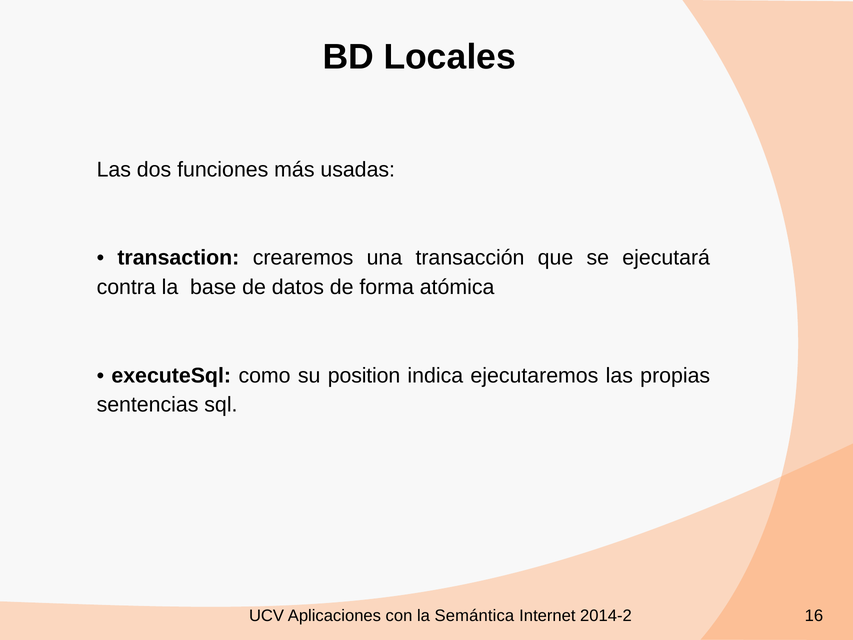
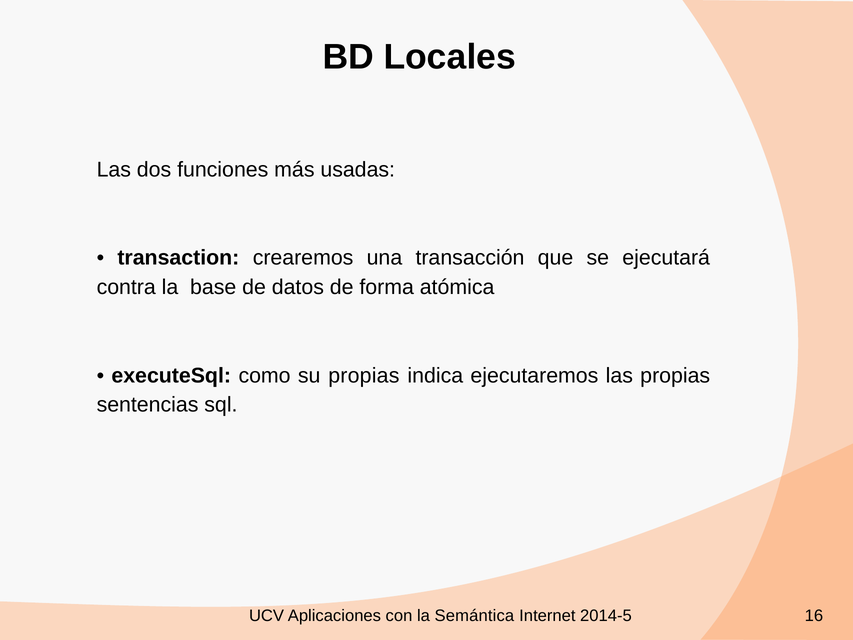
su position: position -> propias
2014-2: 2014-2 -> 2014-5
